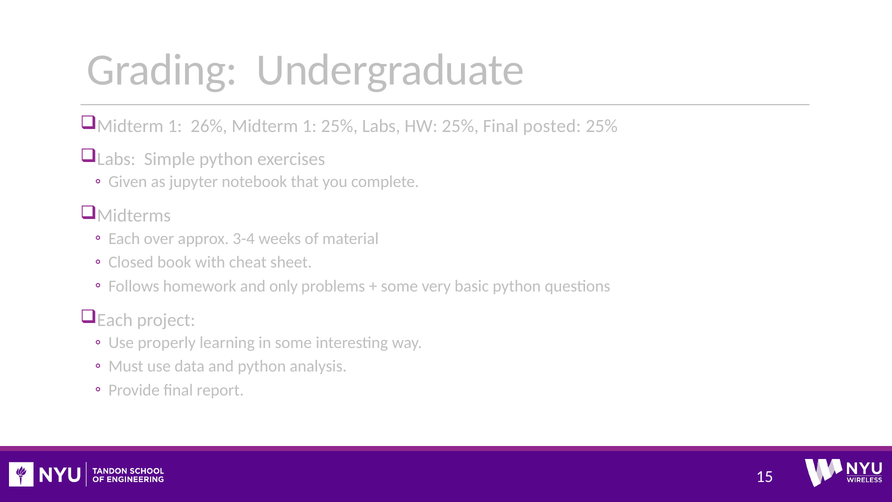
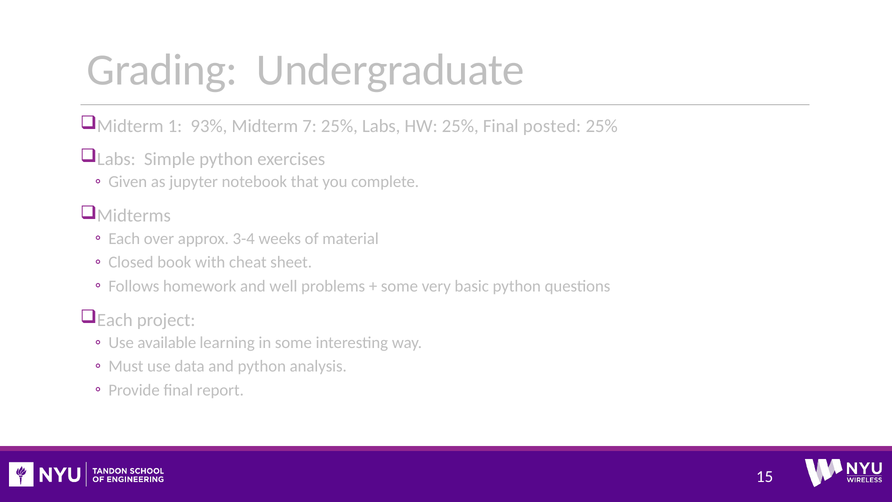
26%: 26% -> 93%
1 at (310, 126): 1 -> 7
only: only -> well
properly: properly -> available
